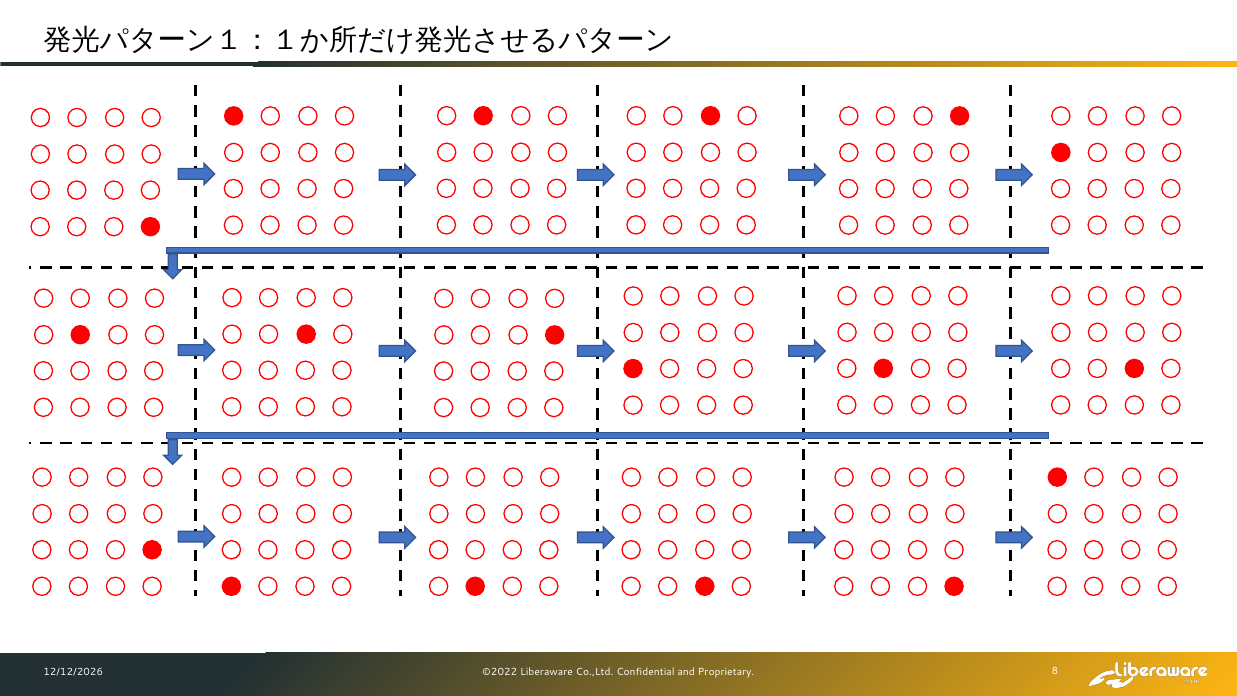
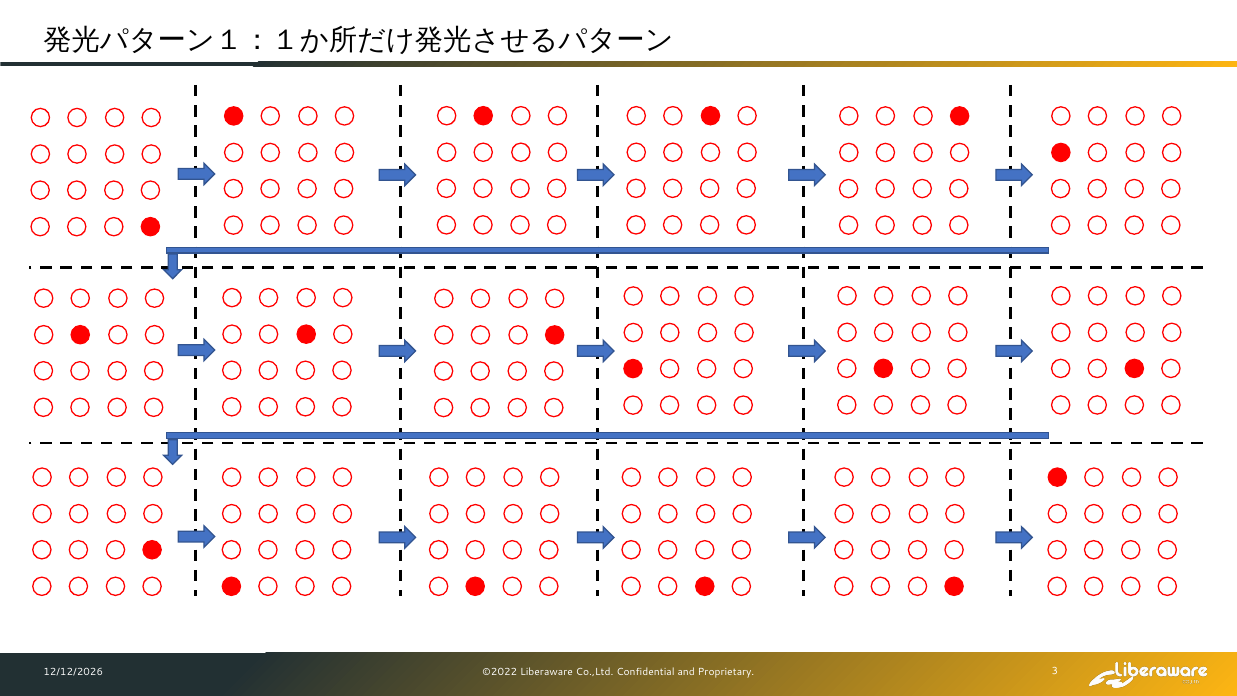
8: 8 -> 3
